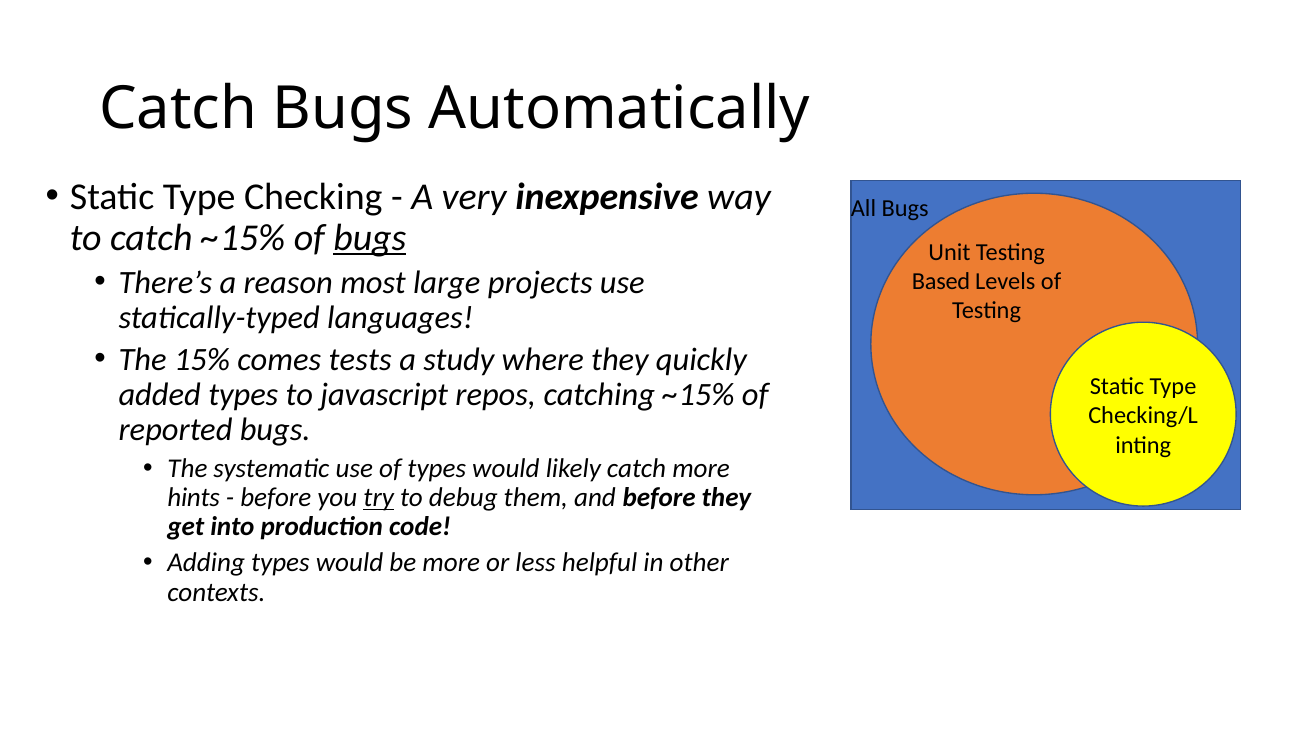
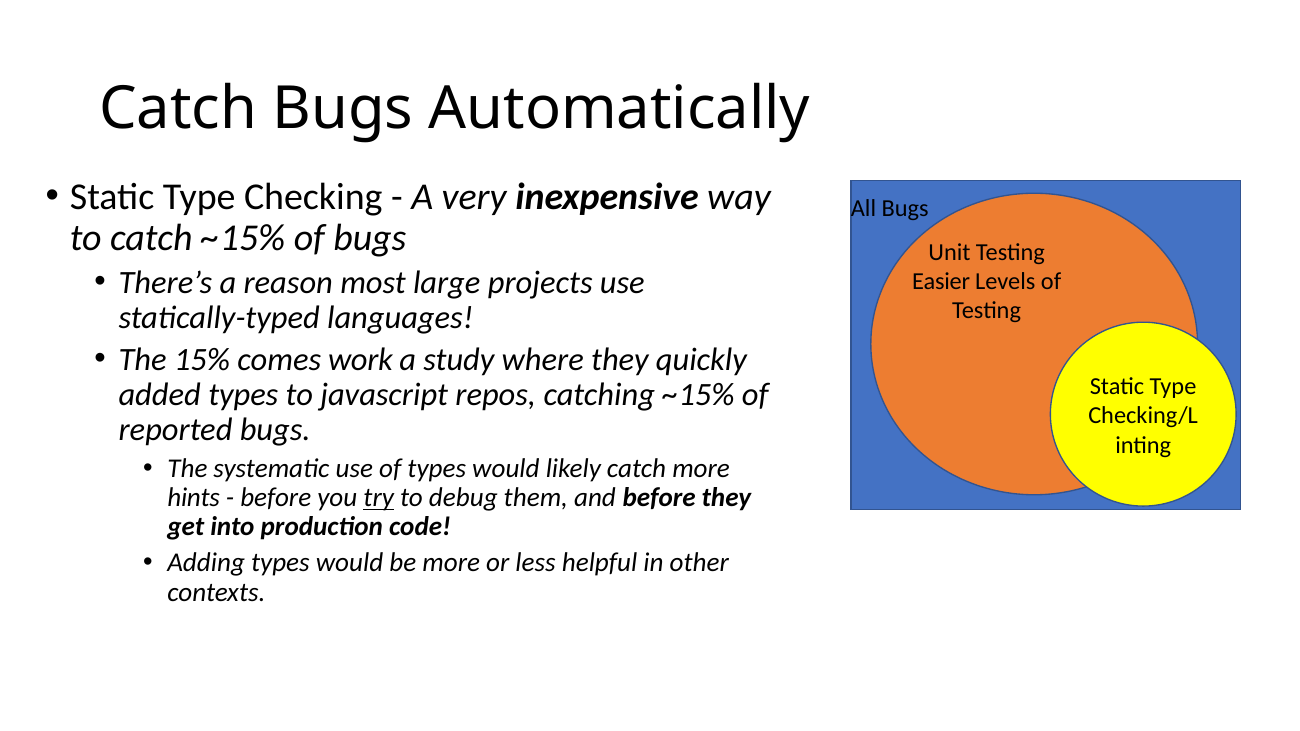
bugs at (370, 238) underline: present -> none
Based: Based -> Easier
tests: tests -> work
